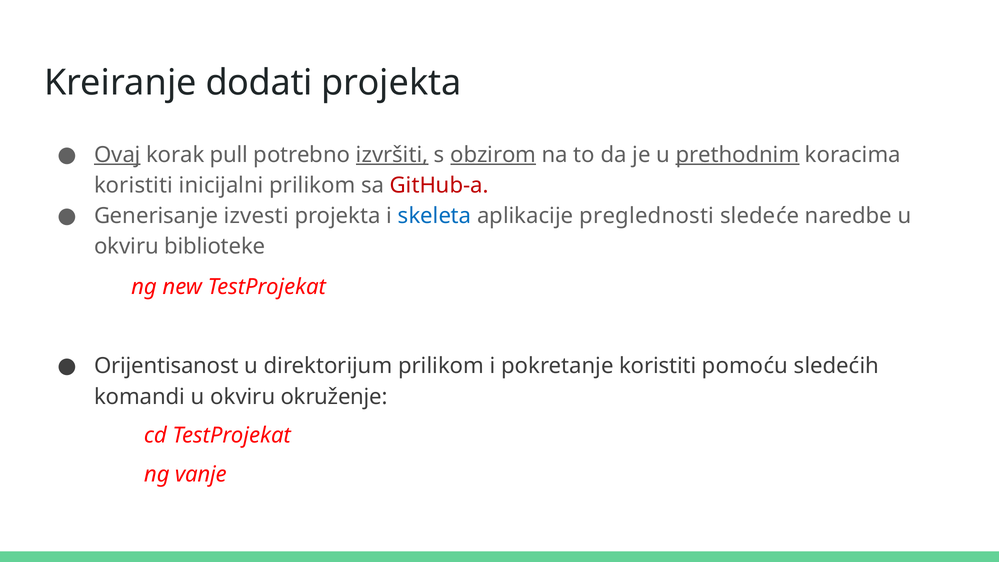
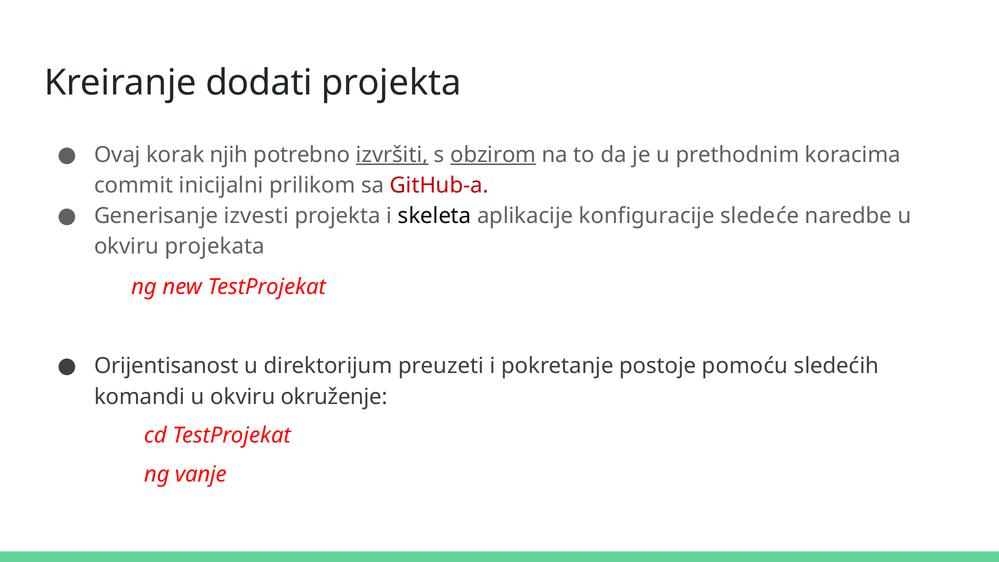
Ovaj underline: present -> none
pull: pull -> njih
prethodnim underline: present -> none
koristiti at (134, 185): koristiti -> commit
skeleta colour: blue -> black
preglednosti: preglednosti -> konfiguracije
biblioteke: biblioteke -> projekata
direktorijum prilikom: prilikom -> preuzeti
pokretanje koristiti: koristiti -> postoje
